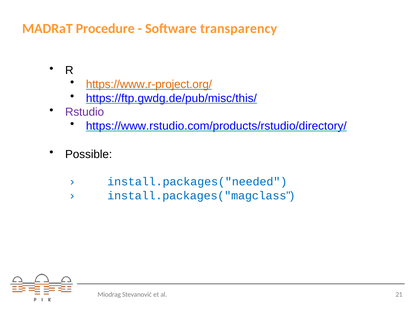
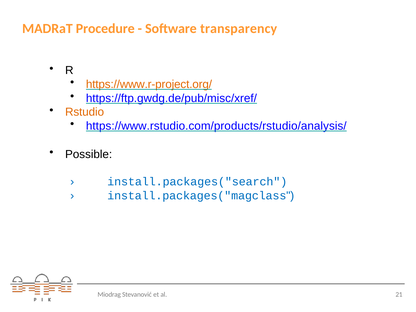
https://ftp.gwdg.de/pub/misc/this/: https://ftp.gwdg.de/pub/misc/this/ -> https://ftp.gwdg.de/pub/misc/xref/
Rstudio colour: purple -> orange
https://www.rstudio.com/products/rstudio/directory/: https://www.rstudio.com/products/rstudio/directory/ -> https://www.rstudio.com/products/rstudio/analysis/
install.packages("needed: install.packages("needed -> install.packages("search
